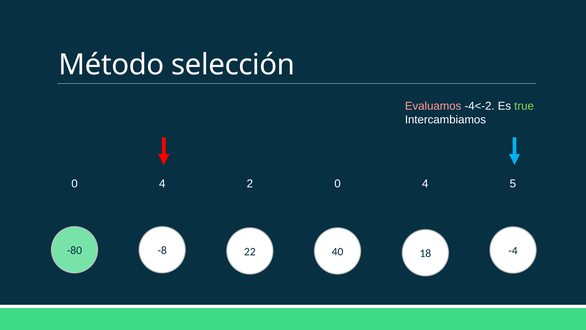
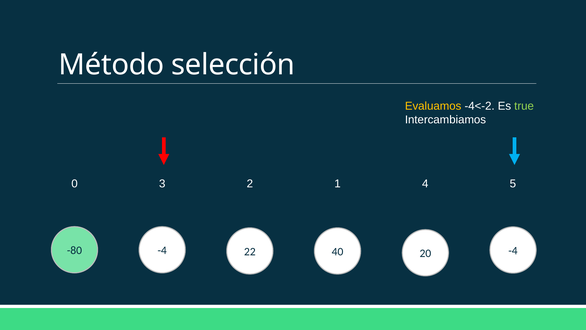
Evaluamos colour: pink -> yellow
4 at (162, 183): 4 -> 3
2 0: 0 -> 1
-80 -8: -8 -> -4
18: 18 -> 20
